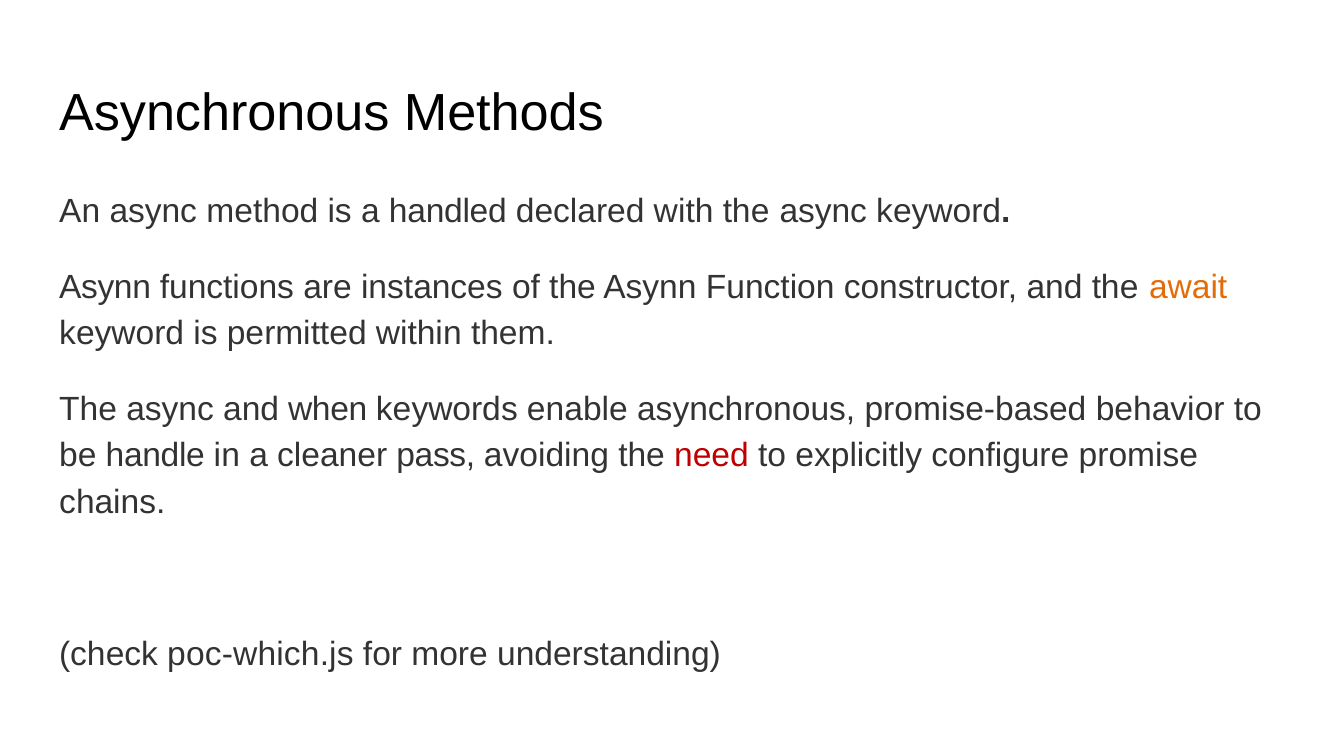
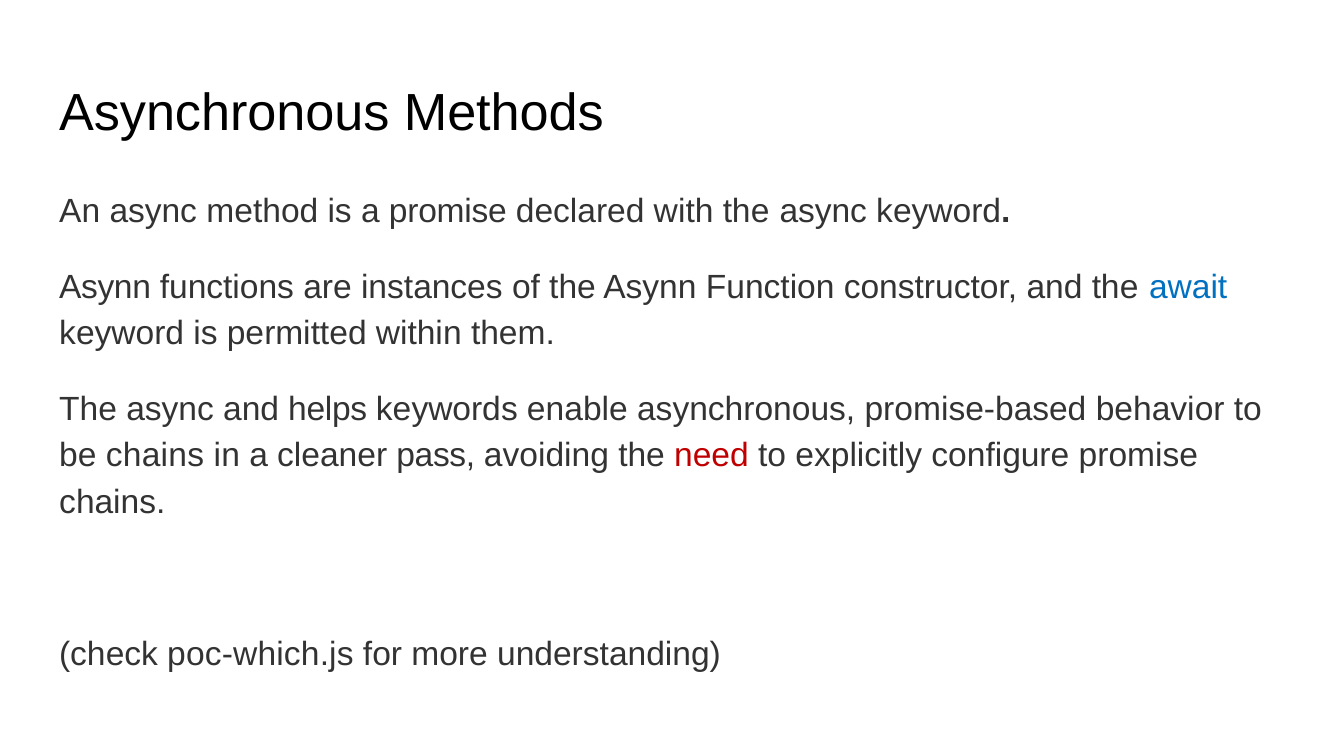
a handled: handled -> promise
await colour: orange -> blue
when: when -> helps
be handle: handle -> chains
